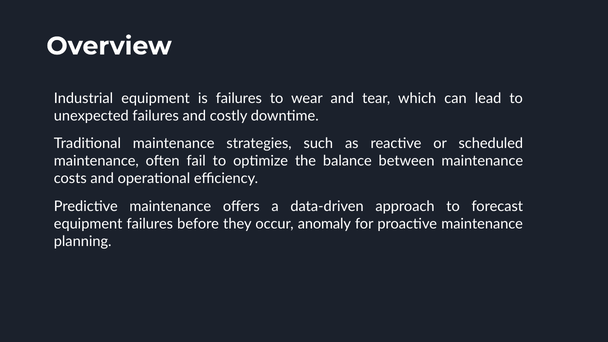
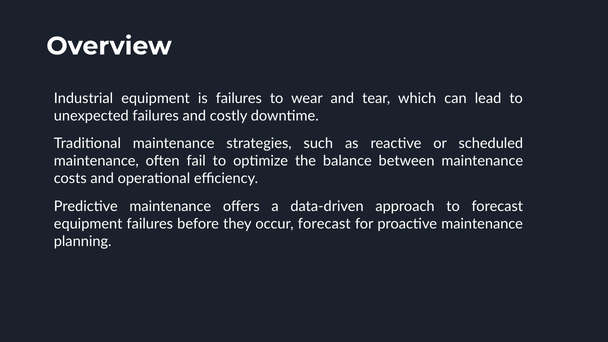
occur anomaly: anomaly -> forecast
